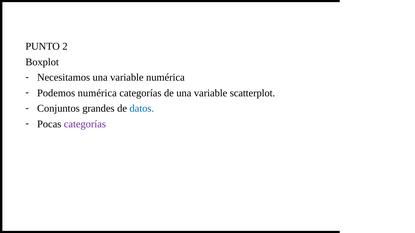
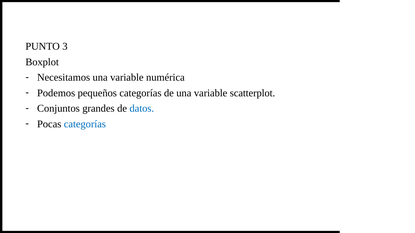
2: 2 -> 3
Podemos numérica: numérica -> pequeños
categorías at (85, 124) colour: purple -> blue
